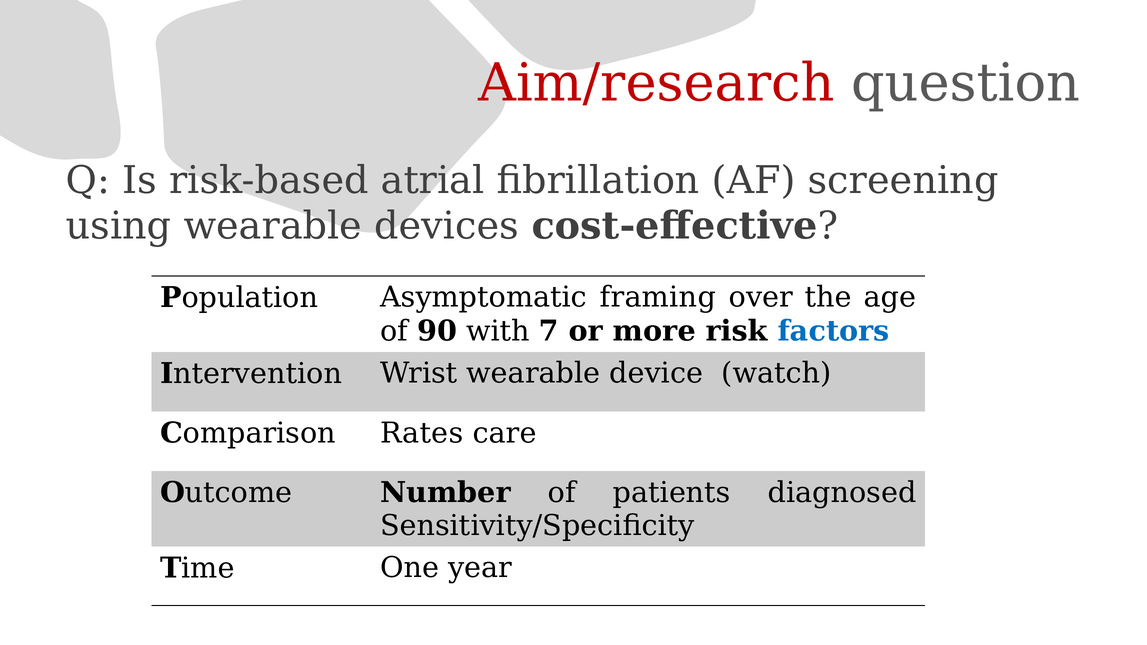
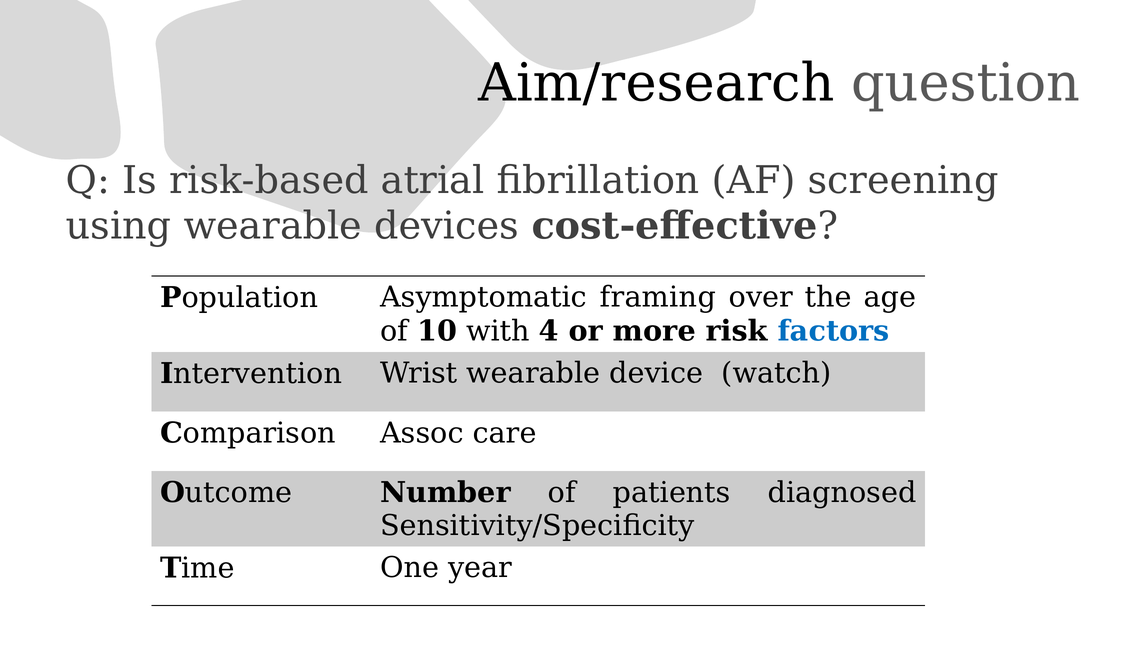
Aim/research colour: red -> black
90: 90 -> 10
7: 7 -> 4
Rates: Rates -> Assoc
